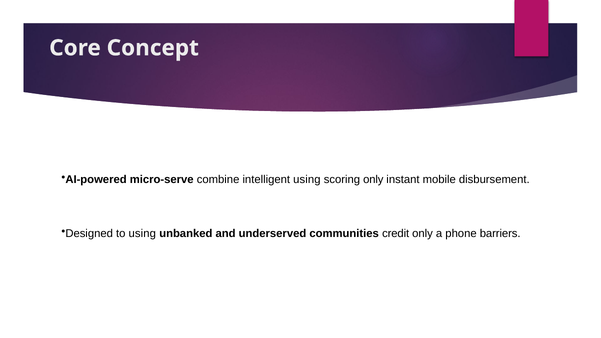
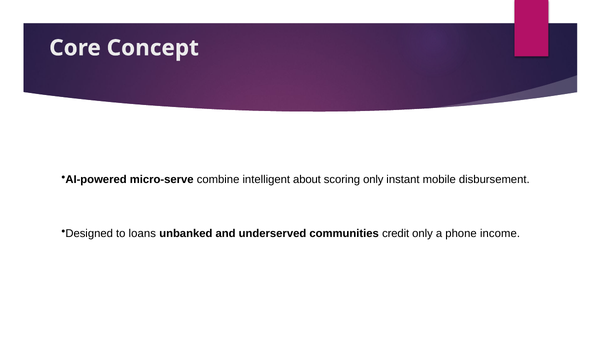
intelligent using: using -> about
to using: using -> loans
barriers: barriers -> income
